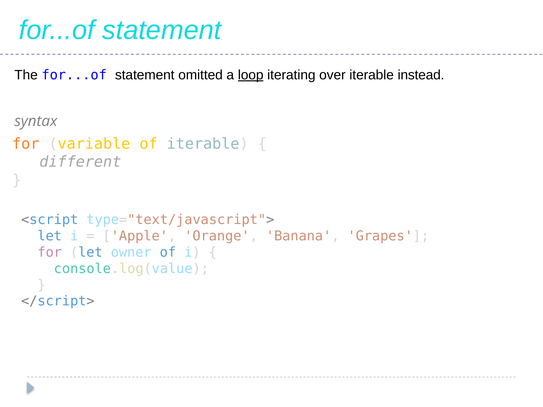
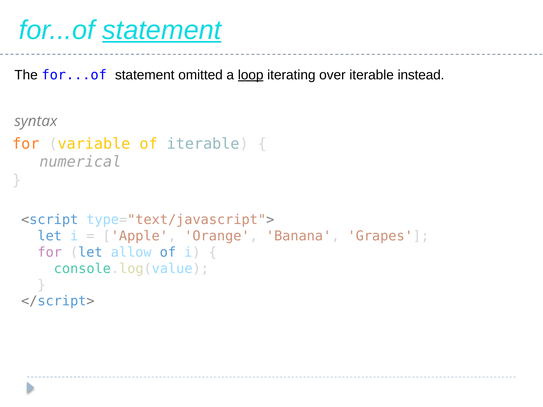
statement at (162, 30) underline: none -> present
different: different -> numerical
owner: owner -> allow
